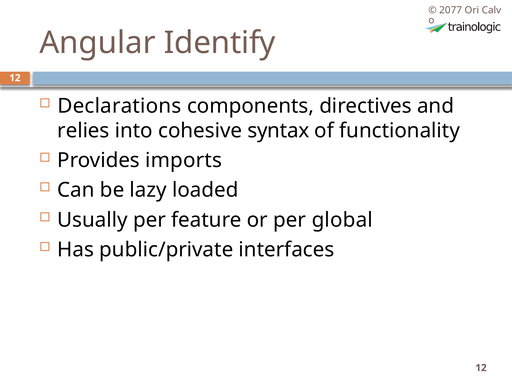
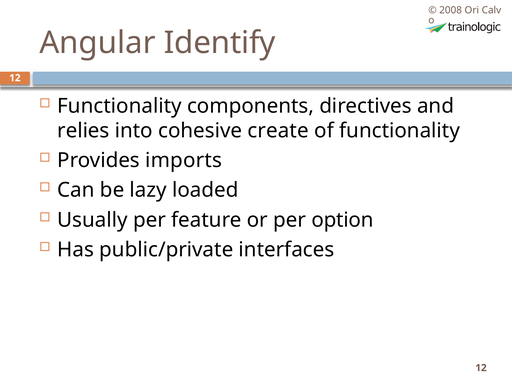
2077: 2077 -> 2008
Declarations at (119, 106): Declarations -> Functionality
syntax: syntax -> create
global: global -> option
